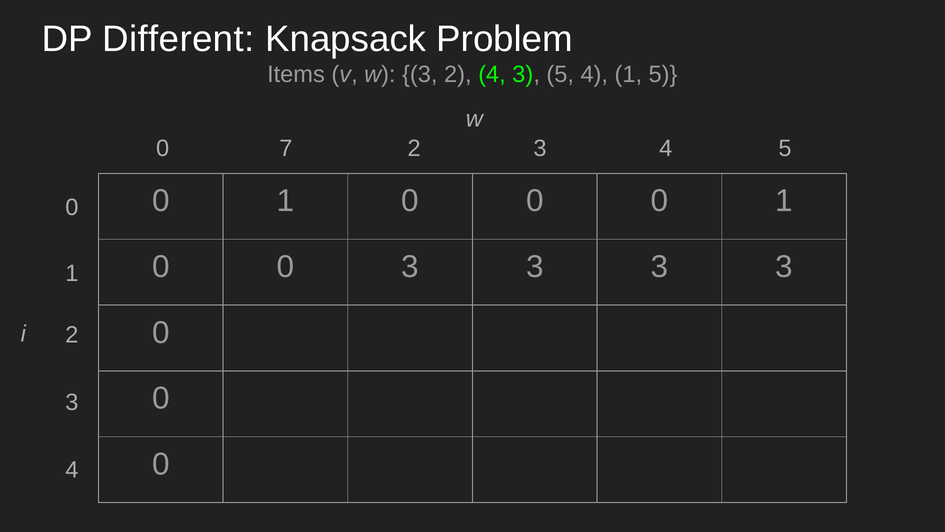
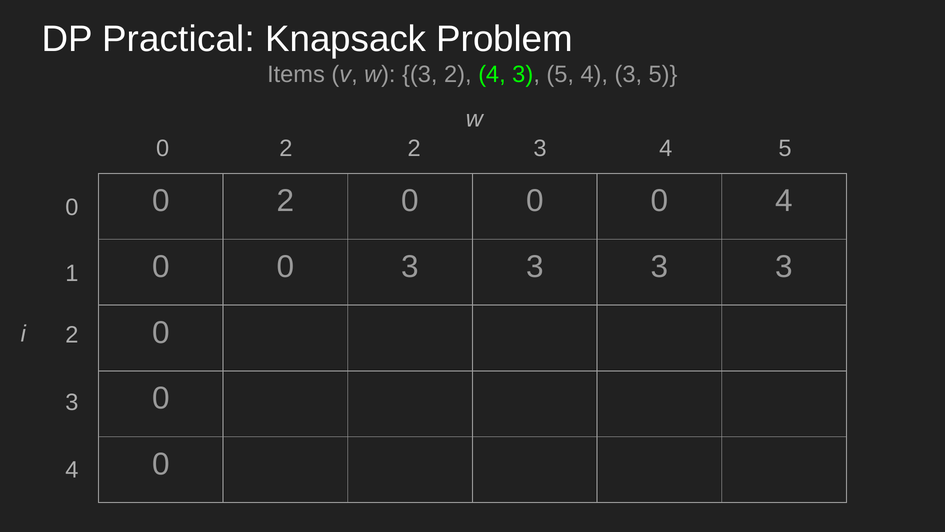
Different: Different -> Practical
5 4 1: 1 -> 3
7 at (286, 148): 7 -> 2
1 at (285, 201): 1 -> 2
1 at (784, 201): 1 -> 4
